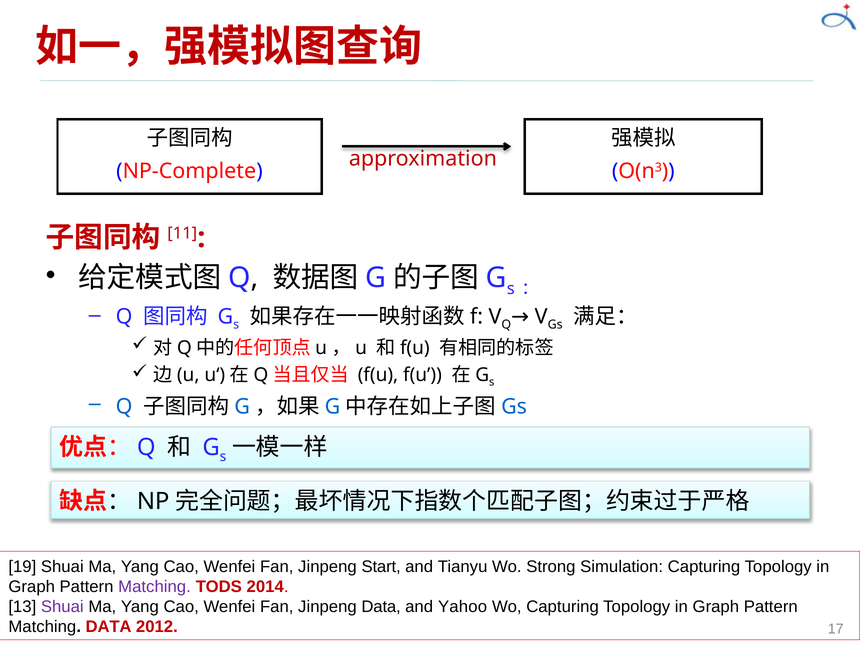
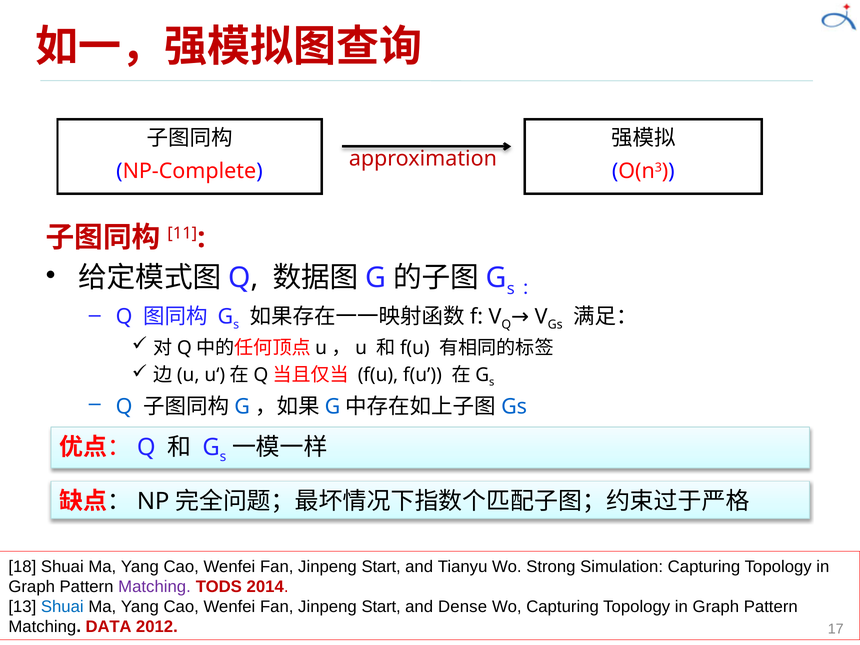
19: 19 -> 18
Shuai at (62, 607) colour: purple -> blue
Data at (381, 607): Data -> Start
Yahoo: Yahoo -> Dense
